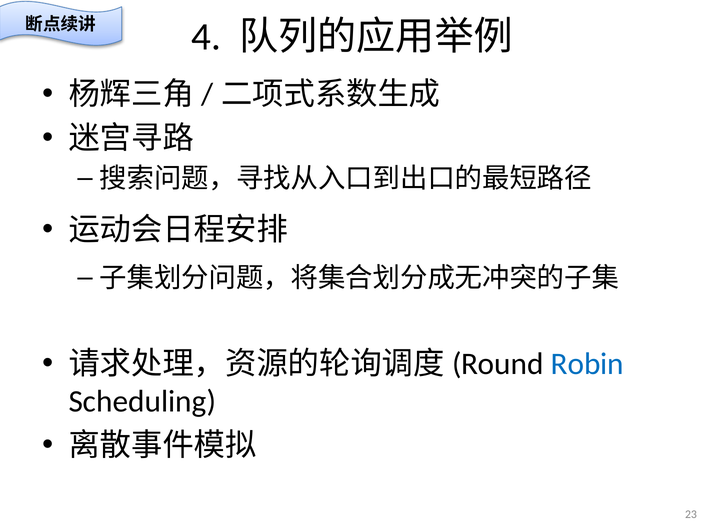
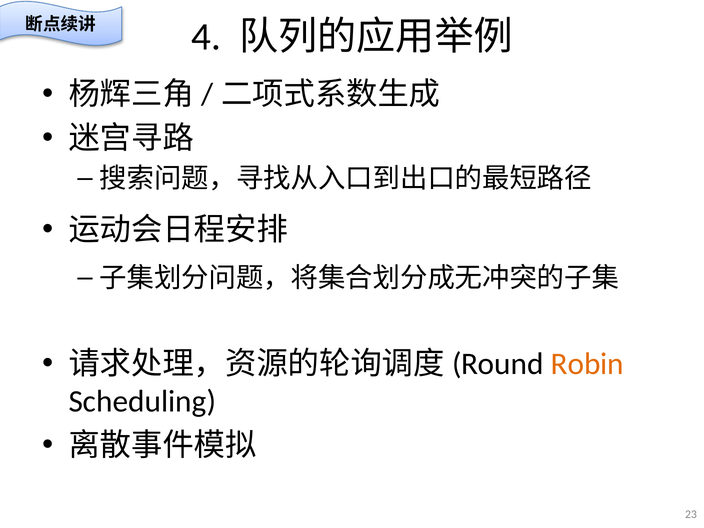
Robin colour: blue -> orange
